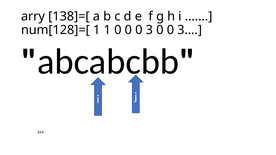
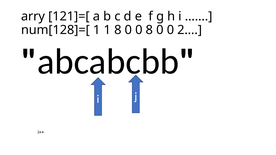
138]=[: 138]=[ -> 121]=[
1 0: 0 -> 8
0 3: 3 -> 8
3…: 3… -> 2…
